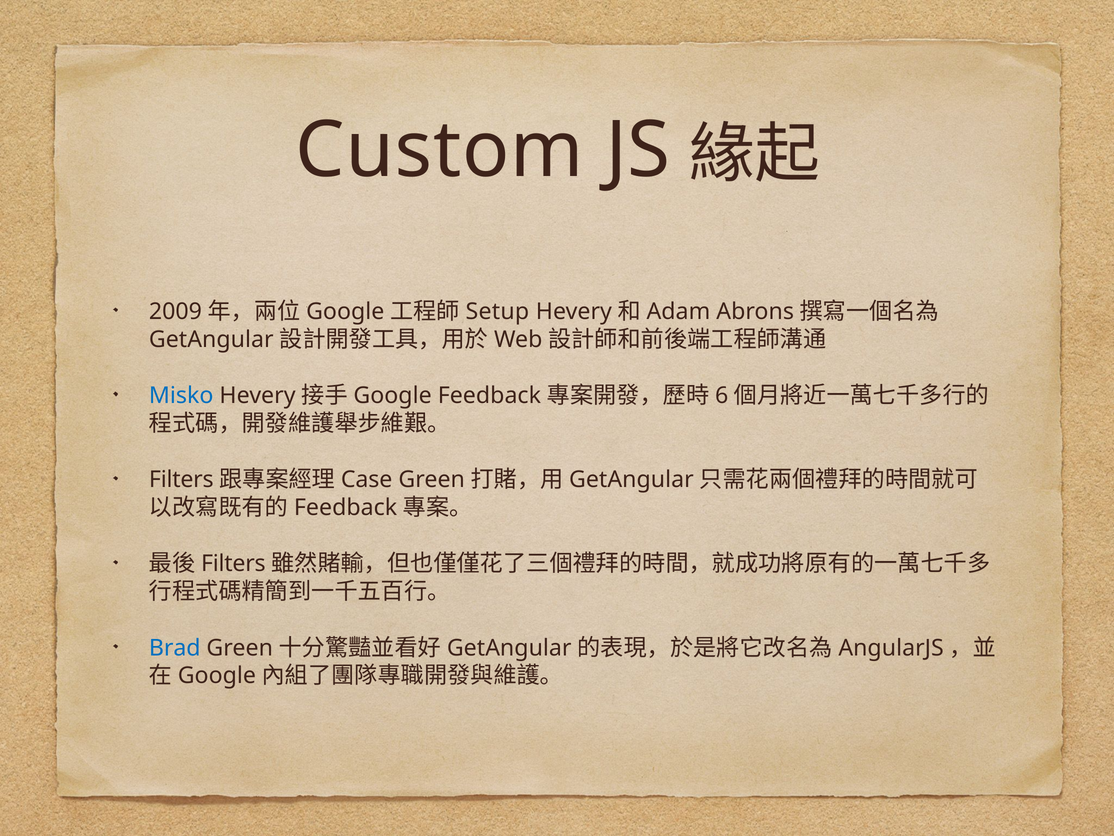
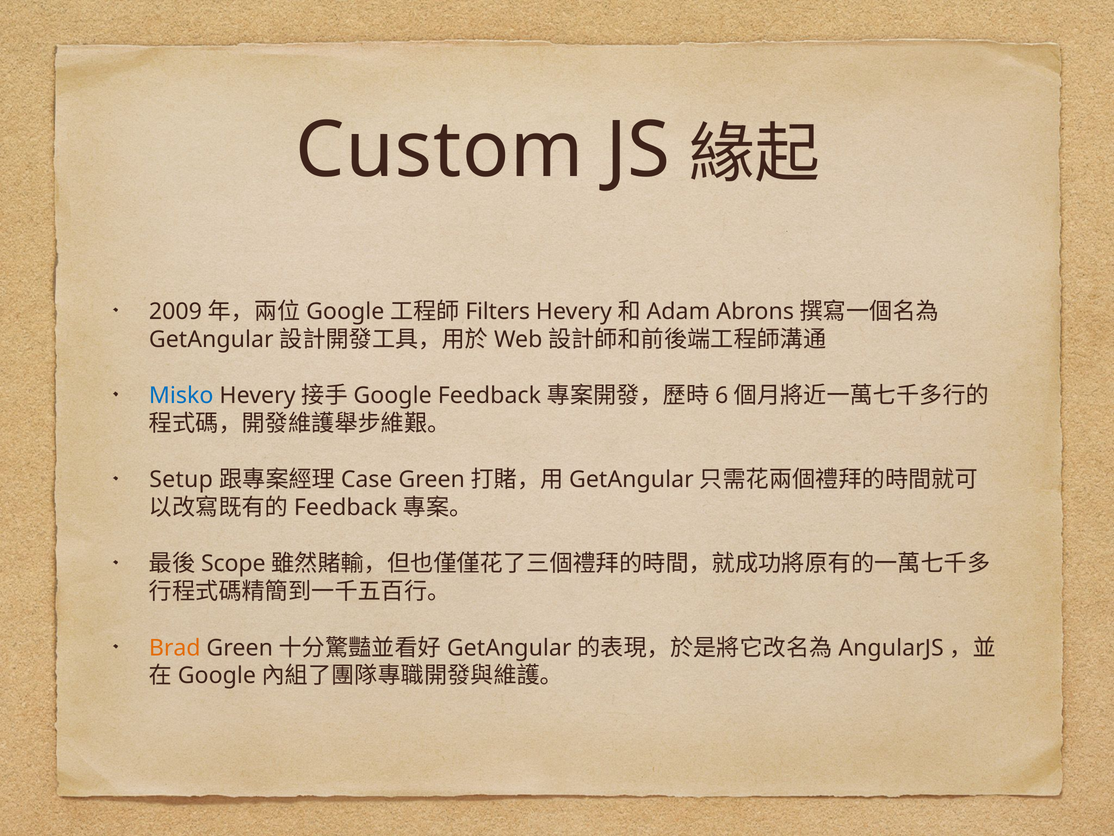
Setup: Setup -> Filters
Filters at (181, 479): Filters -> Setup
Filters at (233, 563): Filters -> Scope
Brad colour: blue -> orange
